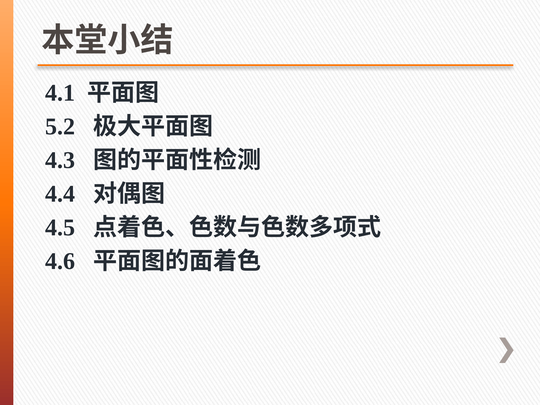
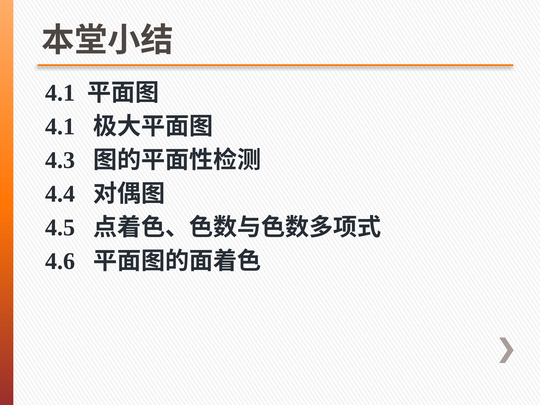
5.2 at (60, 127): 5.2 -> 4.1
